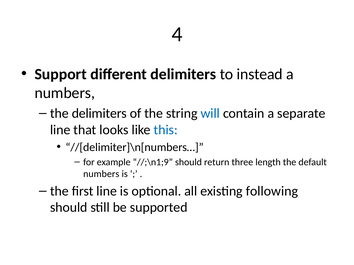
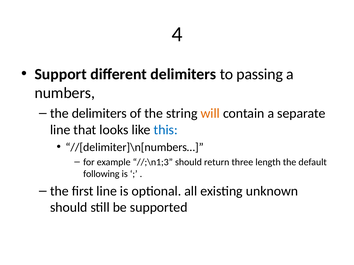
instead: instead -> passing
will colour: blue -> orange
//;\n1;9: //;\n1;9 -> //;\n1;3
numbers at (101, 174): numbers -> following
following: following -> unknown
